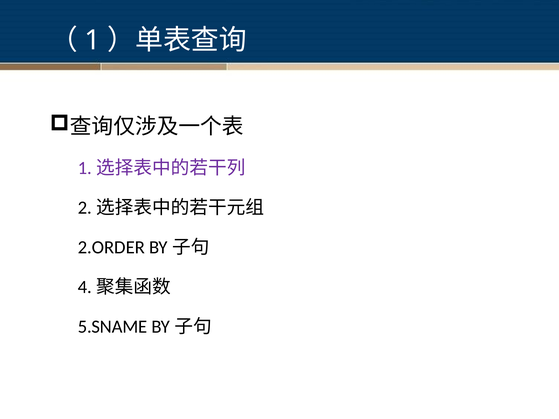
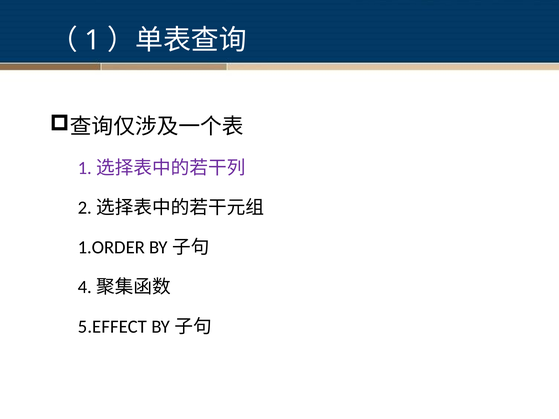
2.ORDER: 2.ORDER -> 1.ORDER
5.SNAME: 5.SNAME -> 5.EFFECT
